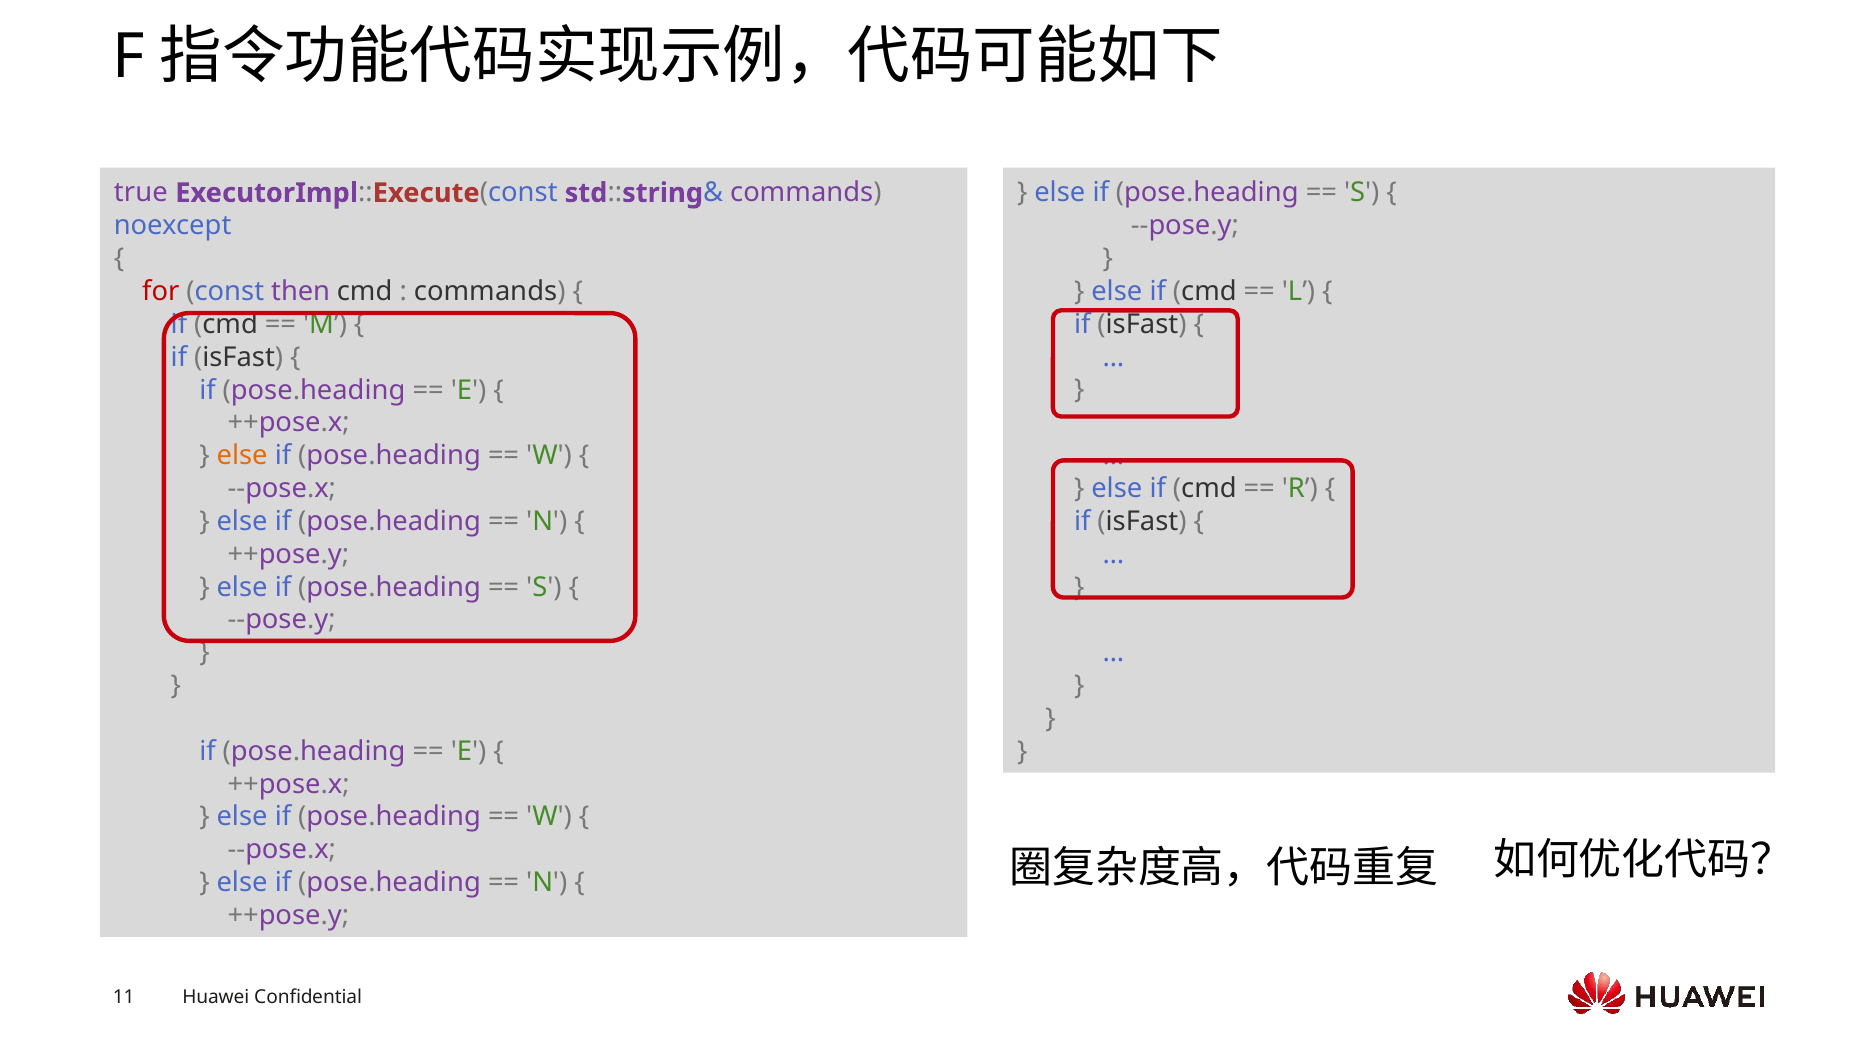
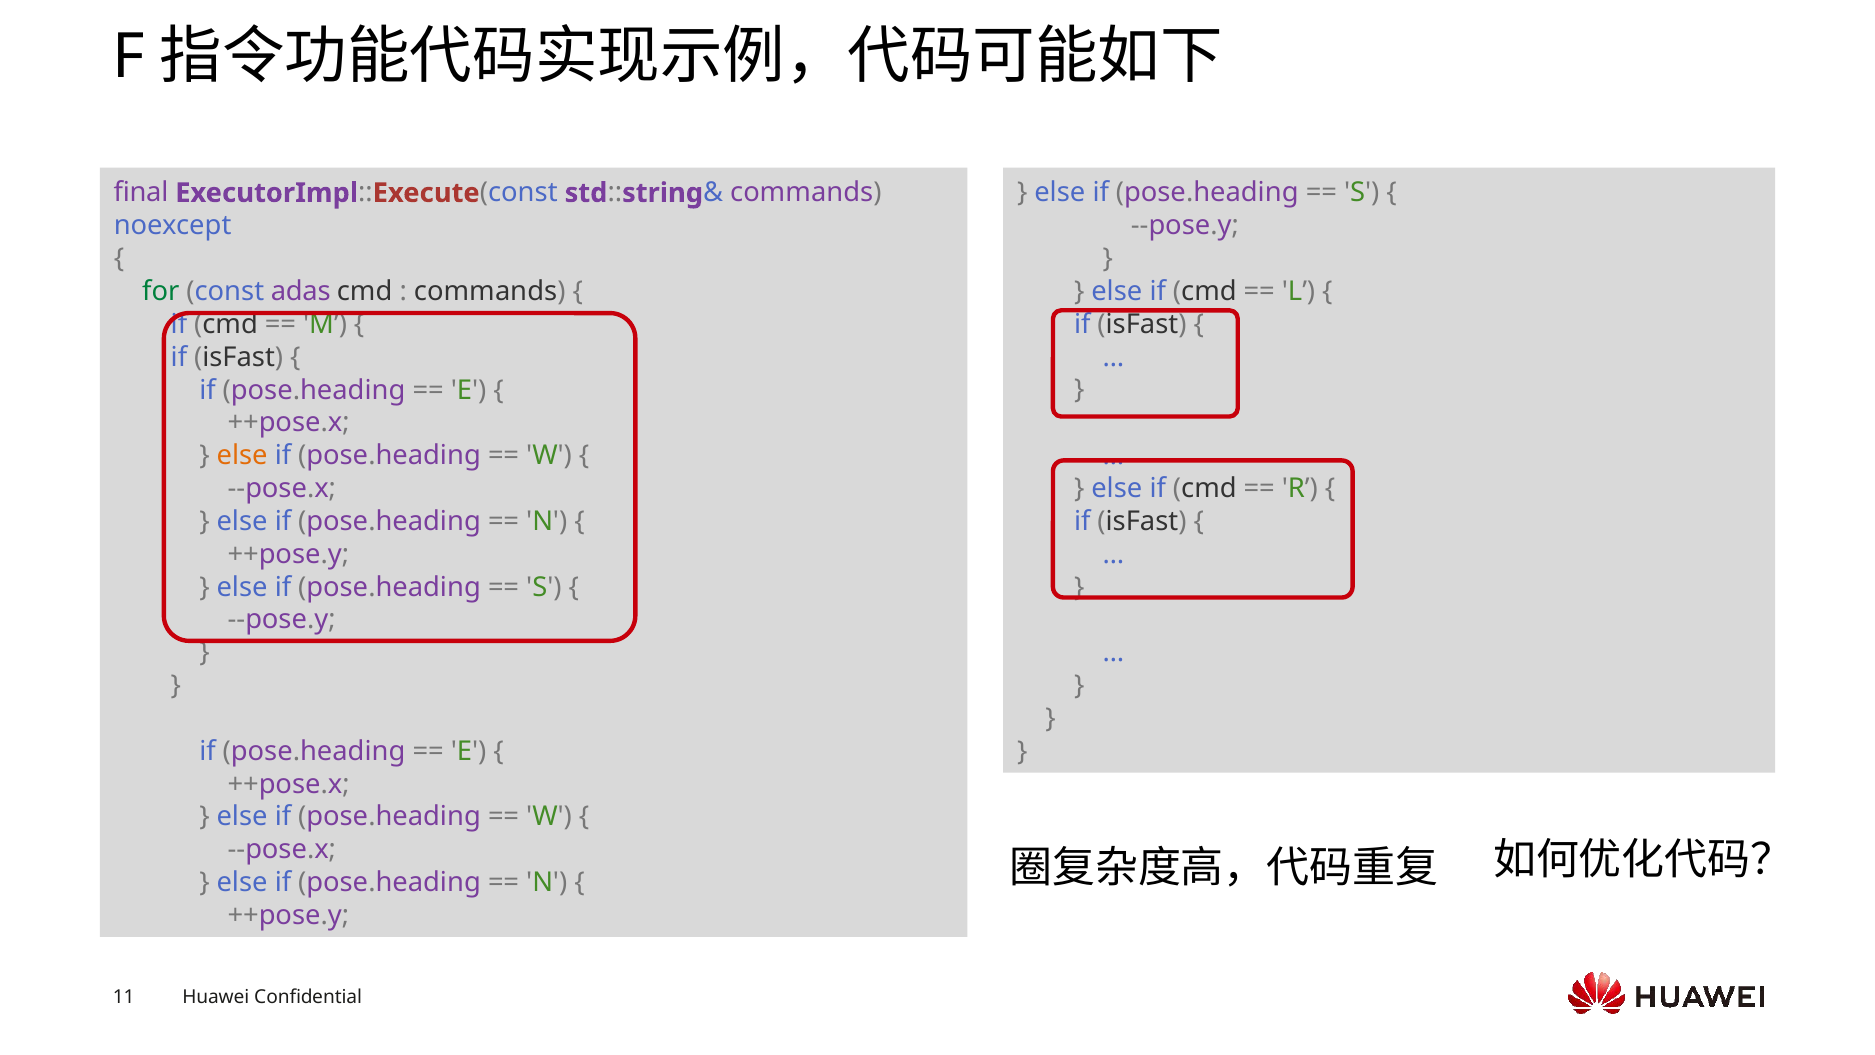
true: true -> final
for colour: red -> green
then: then -> adas
